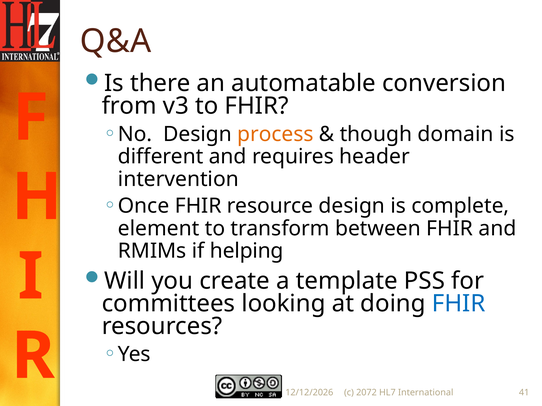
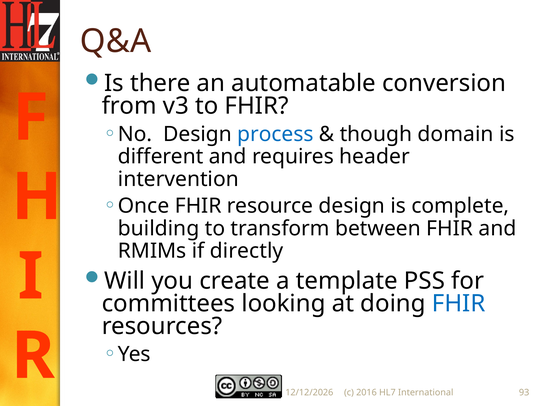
process colour: orange -> blue
element: element -> building
helping: helping -> directly
2072: 2072 -> 2016
41: 41 -> 93
